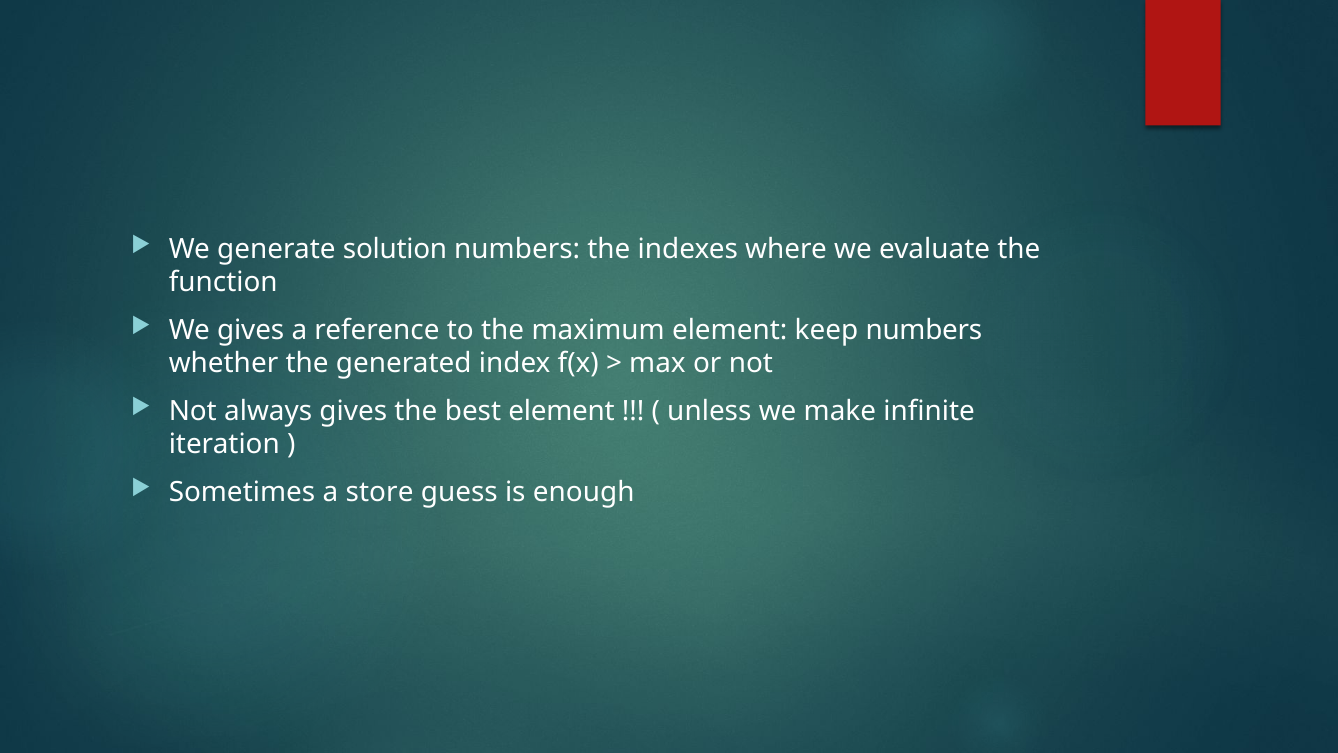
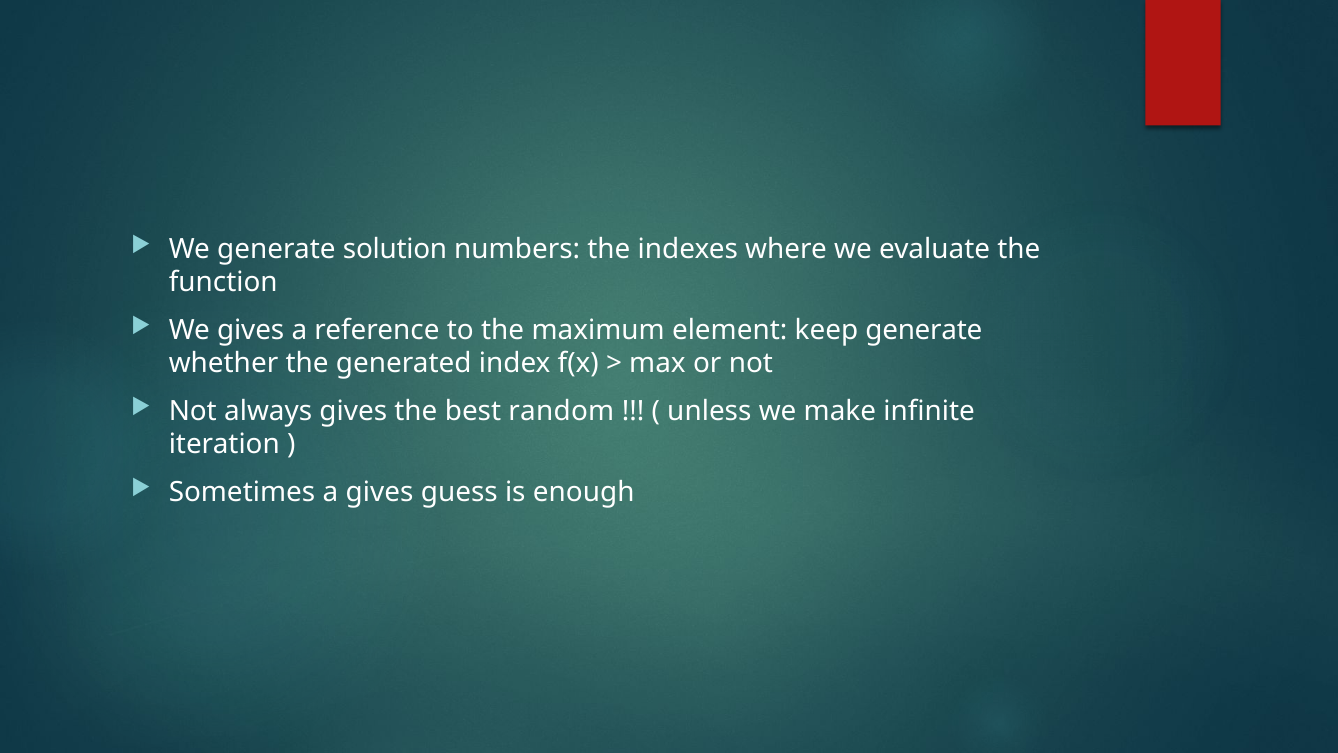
keep numbers: numbers -> generate
best element: element -> random
a store: store -> gives
